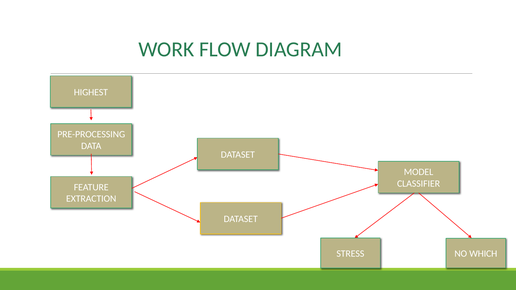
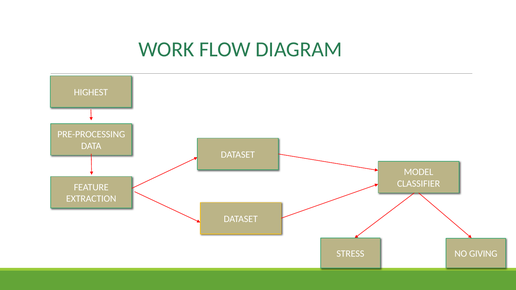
WHICH: WHICH -> GIVING
